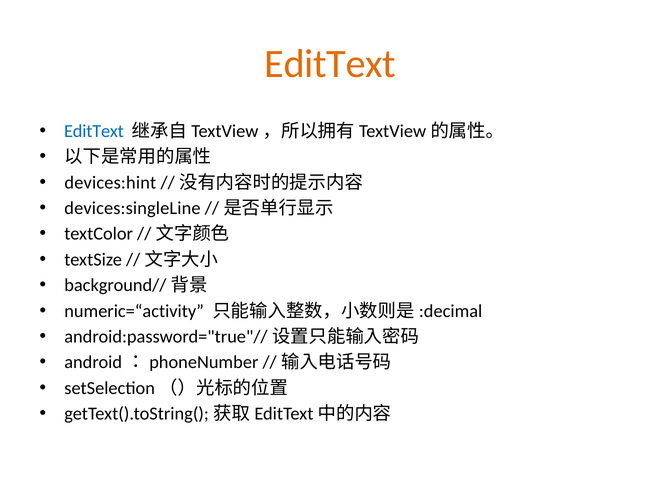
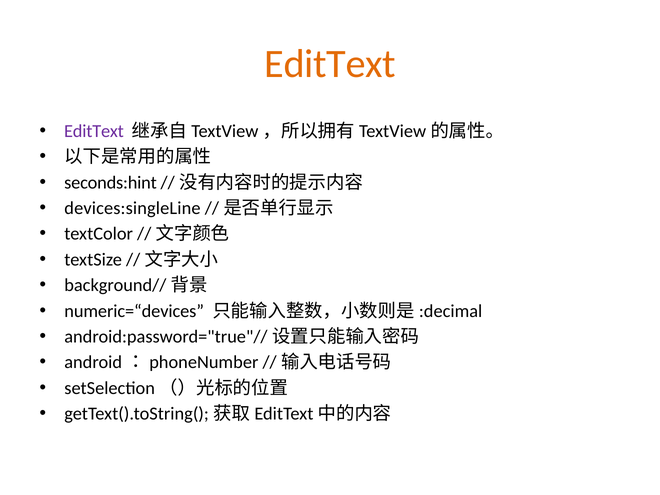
EditText at (94, 131) colour: blue -> purple
devices:hint: devices:hint -> seconds:hint
numeric=“activity: numeric=“activity -> numeric=“devices
